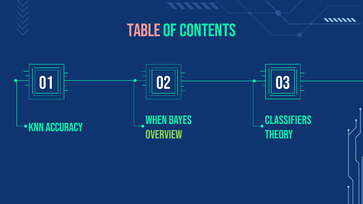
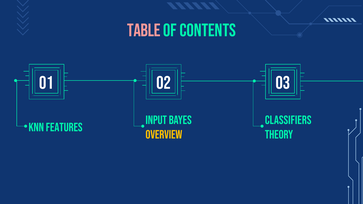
WHEN: WHEN -> INPUT
ACCURACY: ACCURACY -> FEATURES
OVERVIEW colour: light green -> yellow
